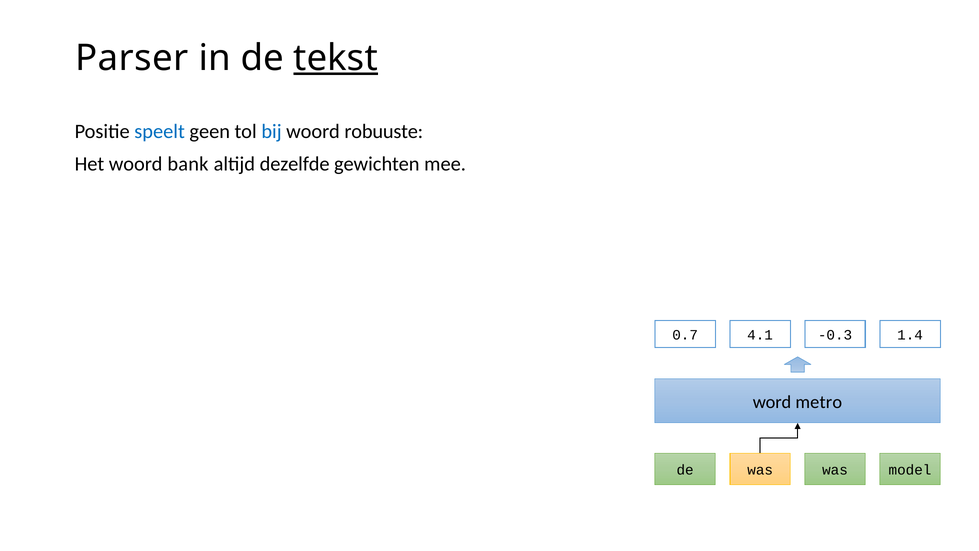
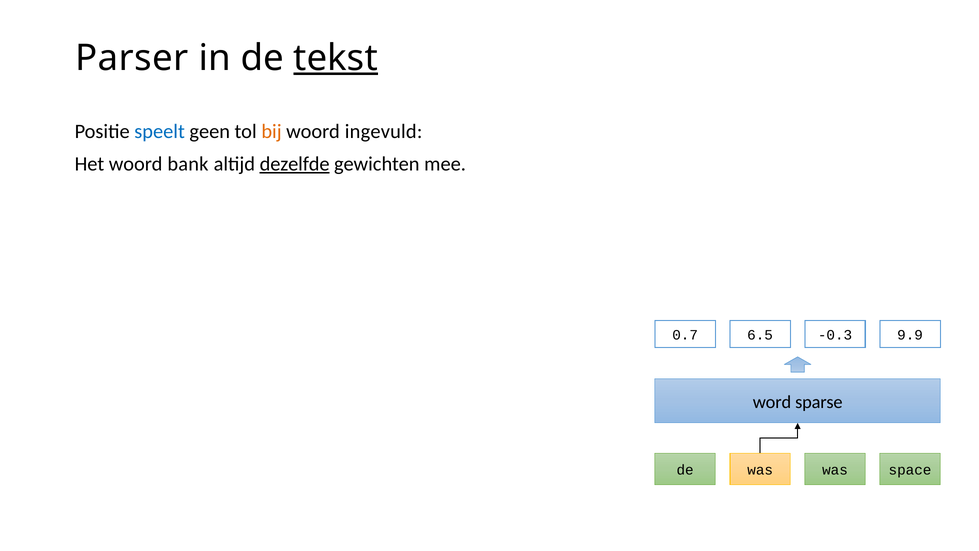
bij colour: blue -> orange
robuuste: robuuste -> ingevuld
dezelfde underline: none -> present
4.1: 4.1 -> 6.5
1.4: 1.4 -> 9.9
metro: metro -> sparse
model: model -> space
